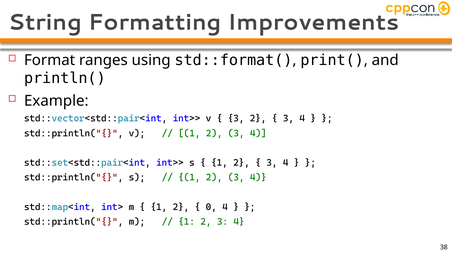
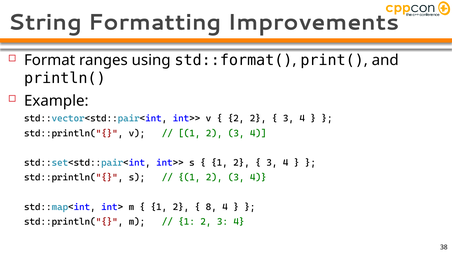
3 at (236, 119): 3 -> 2
0: 0 -> 8
